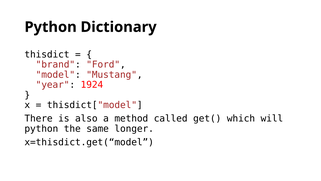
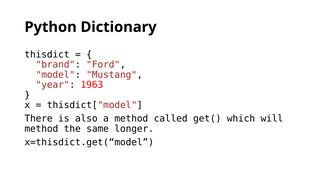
1924: 1924 -> 1963
python at (41, 128): python -> method
